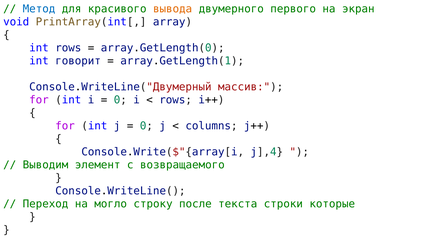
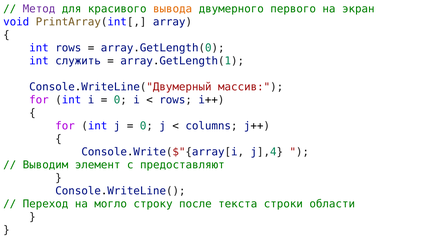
Метод colour: blue -> purple
говорит: говорит -> служить
возвращаемого: возвращаемого -> предоставляют
которые: которые -> области
